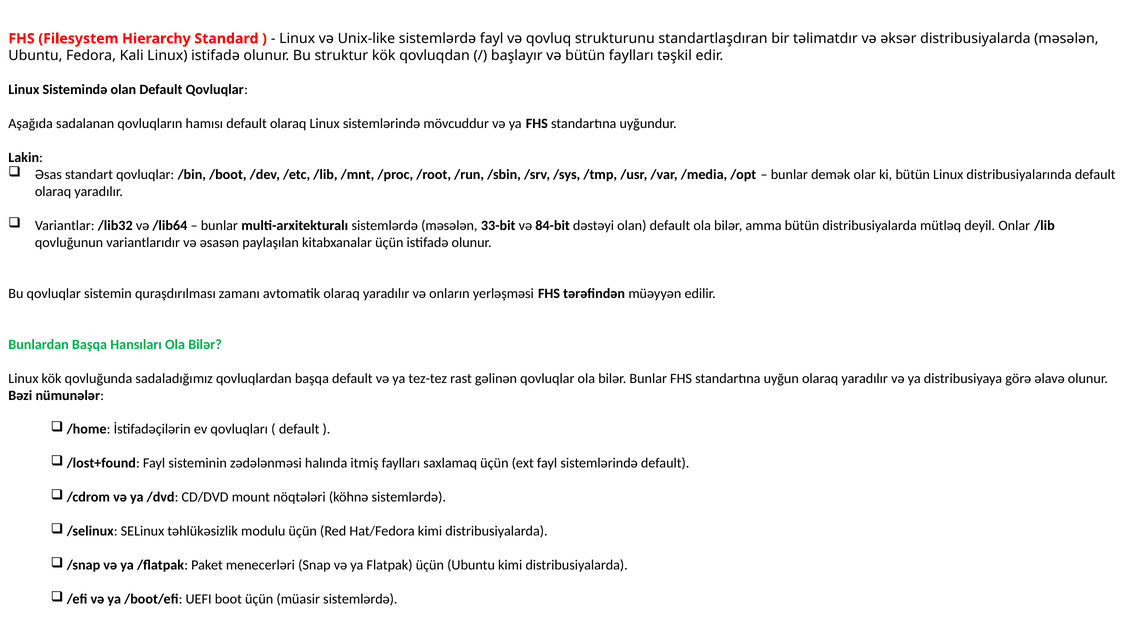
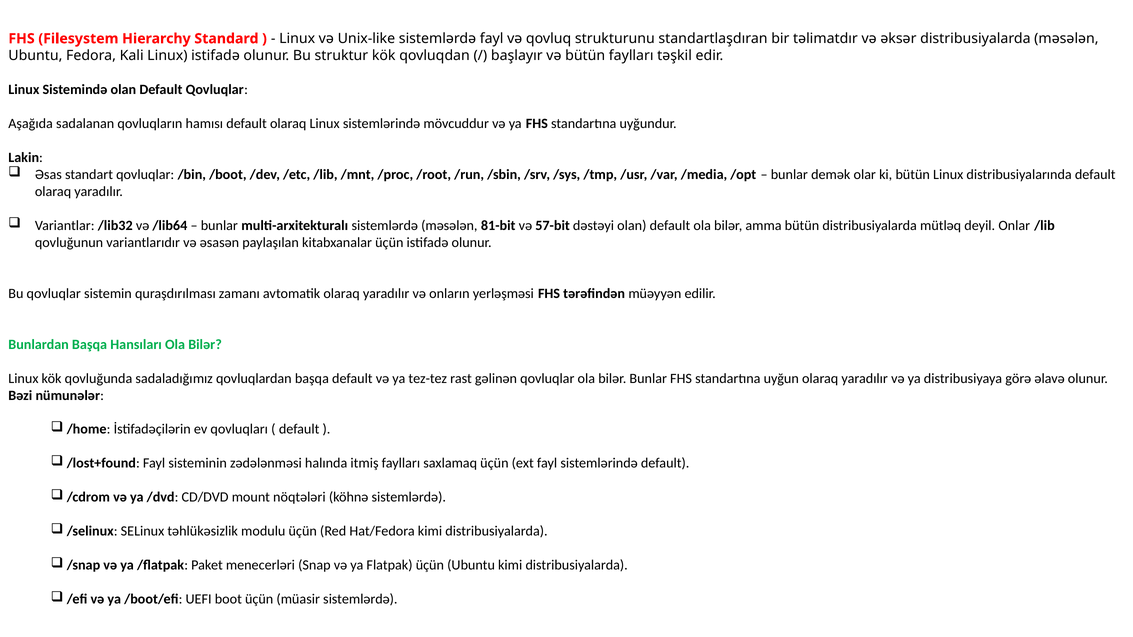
33-bit: 33-bit -> 81-bit
84-bit: 84-bit -> 57-bit
